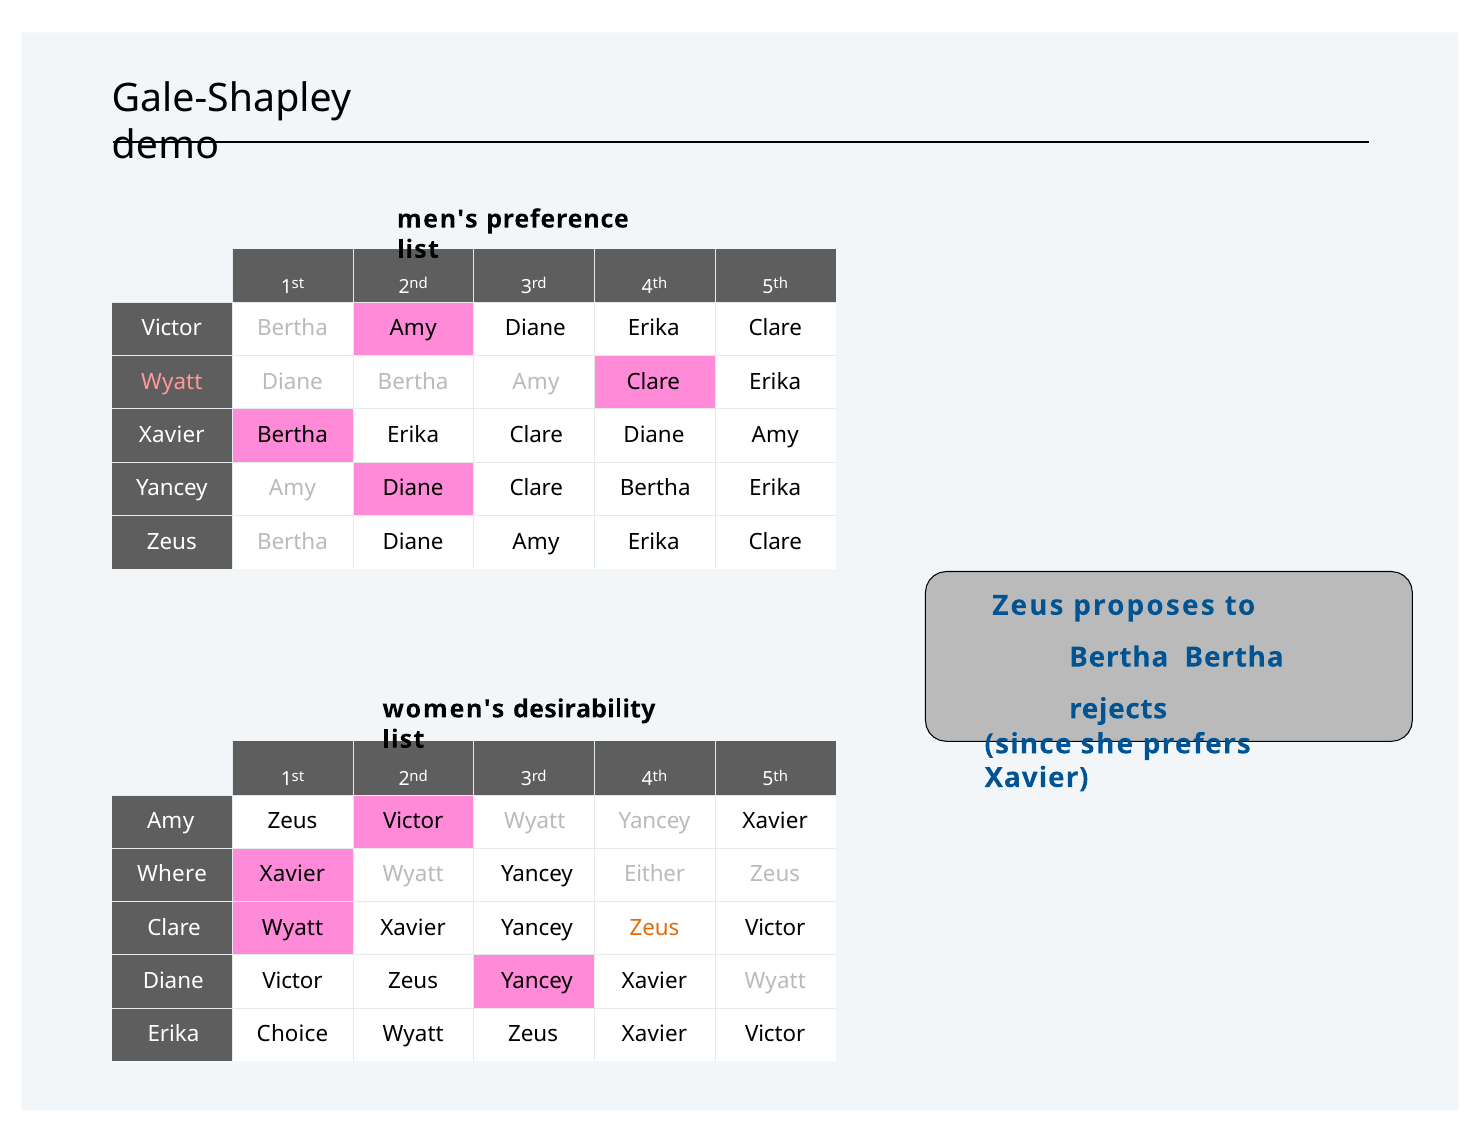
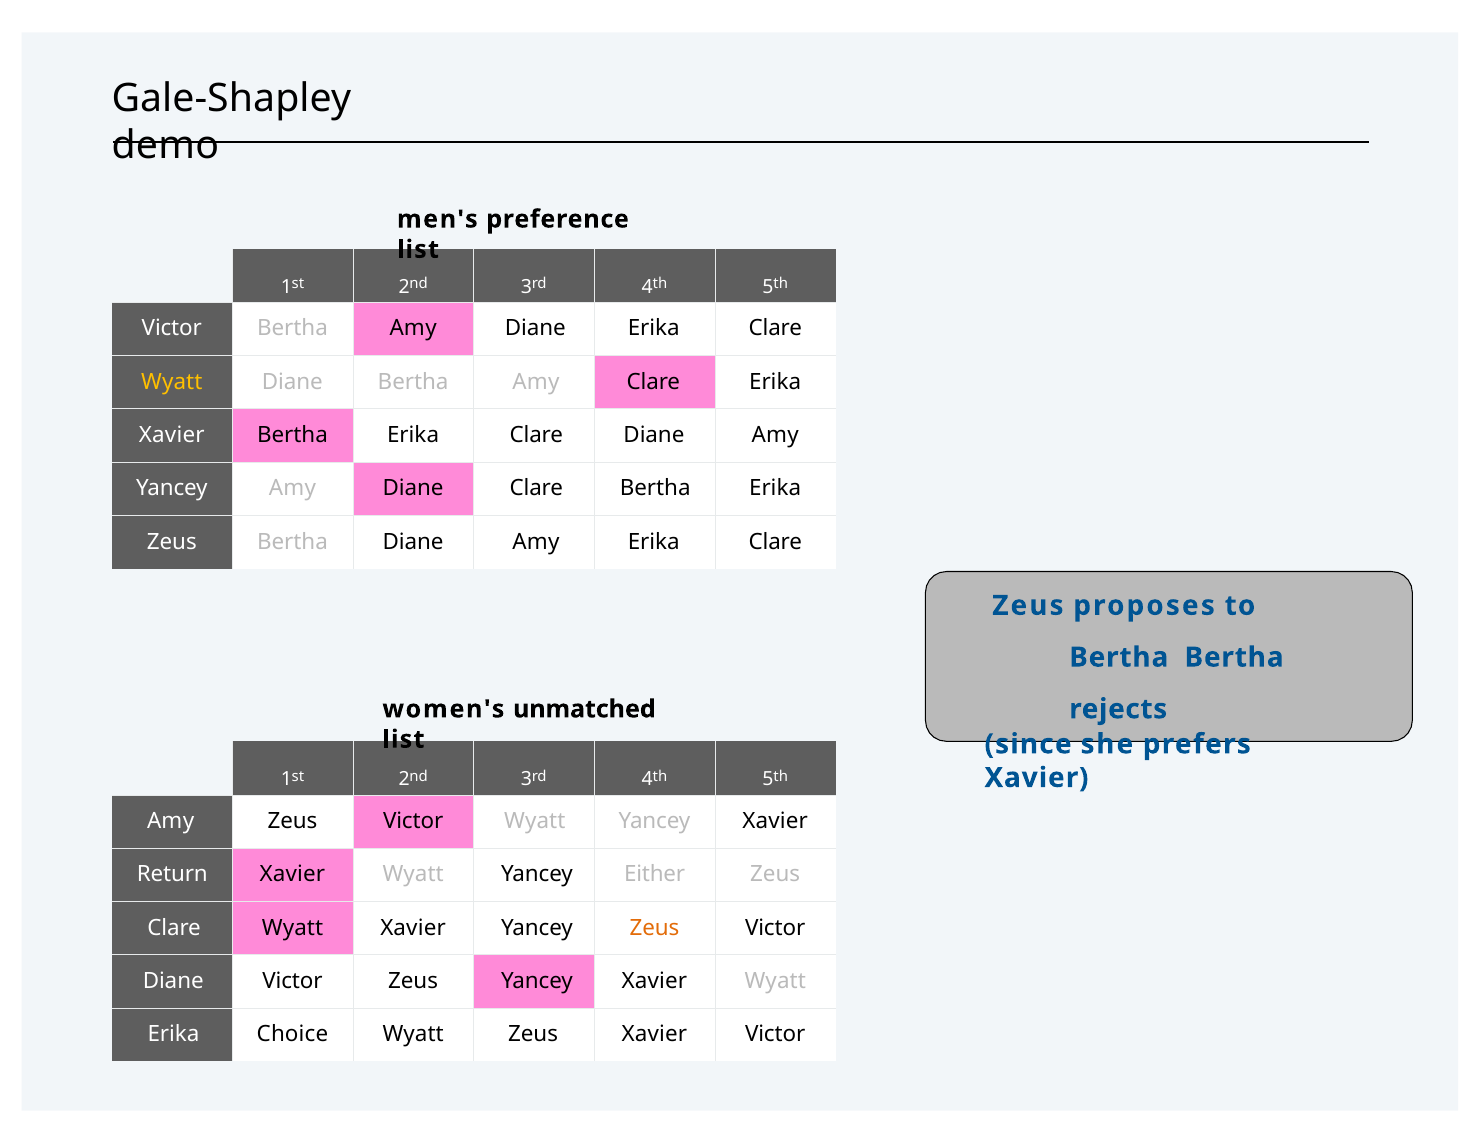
Wyatt at (172, 382) colour: pink -> yellow
desirability: desirability -> unmatched
Where: Where -> Return
